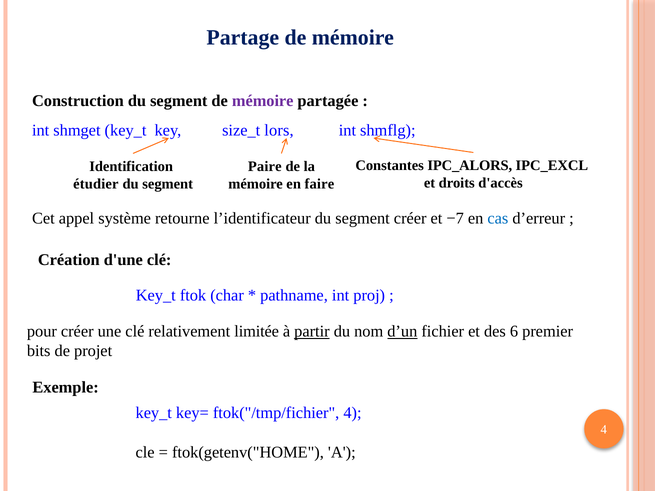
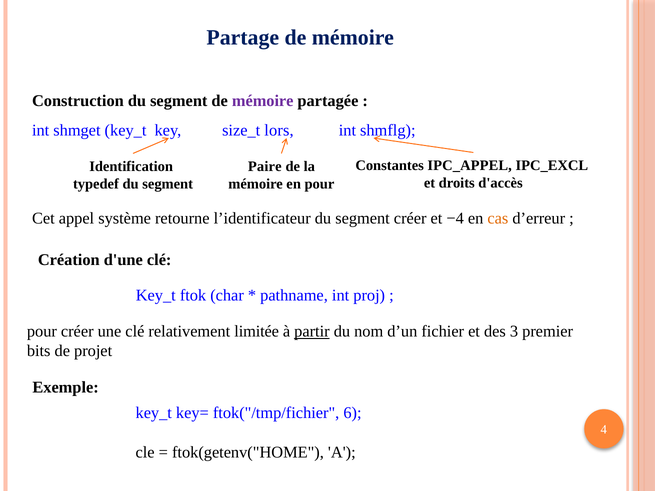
IPC_ALORS: IPC_ALORS -> IPC_APPEL
étudier: étudier -> typedef
en faire: faire -> pour
−7: −7 -> −4
cas colour: blue -> orange
d’un underline: present -> none
6: 6 -> 3
ftok("/tmp/fichier 4: 4 -> 6
